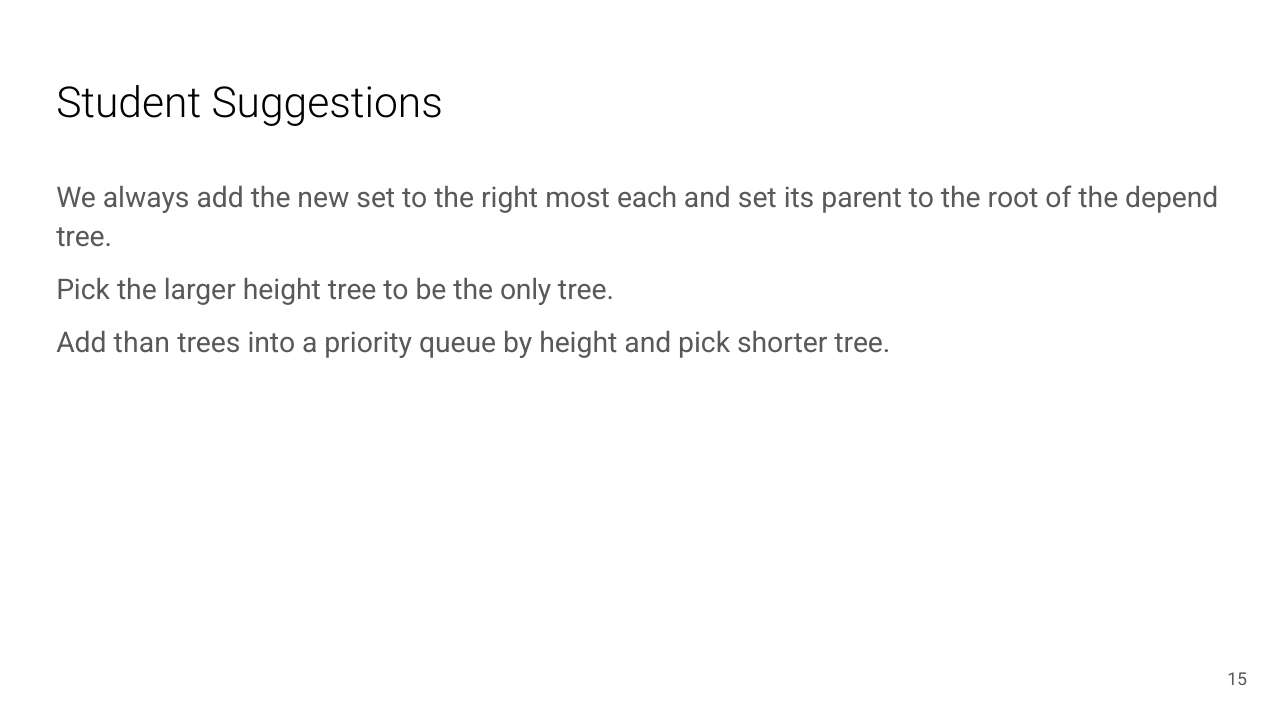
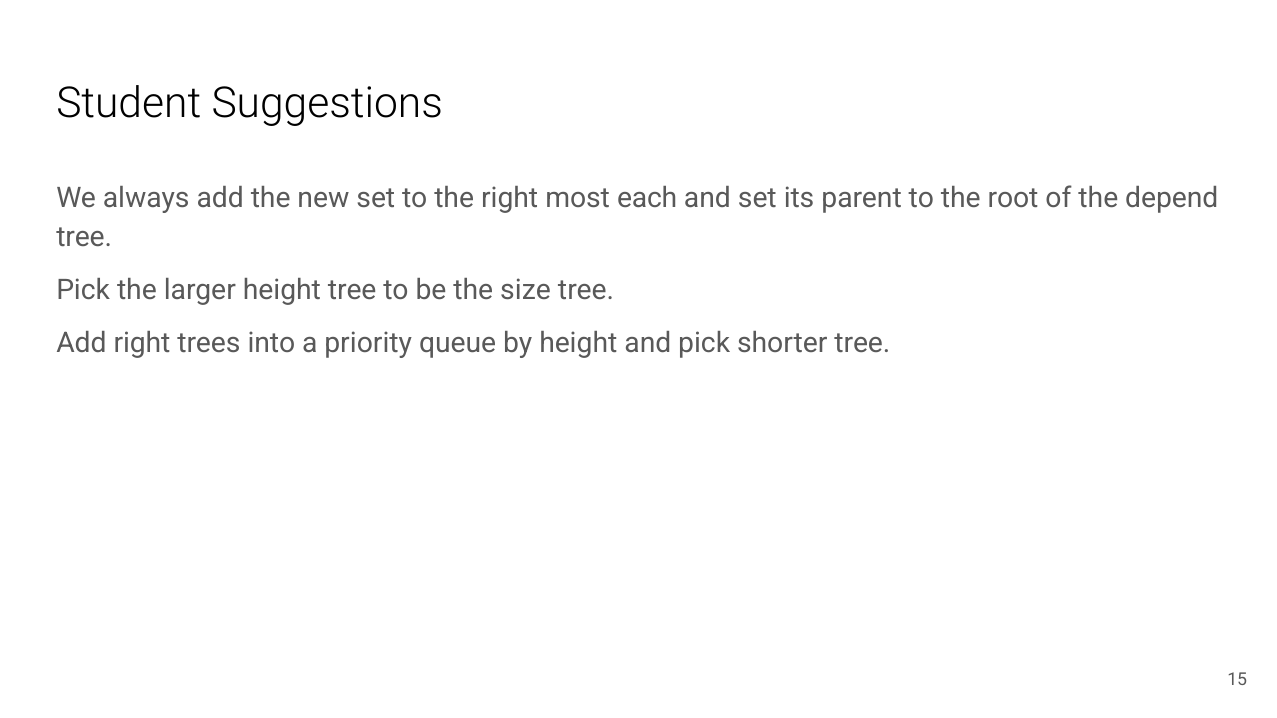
only: only -> size
Add than: than -> right
